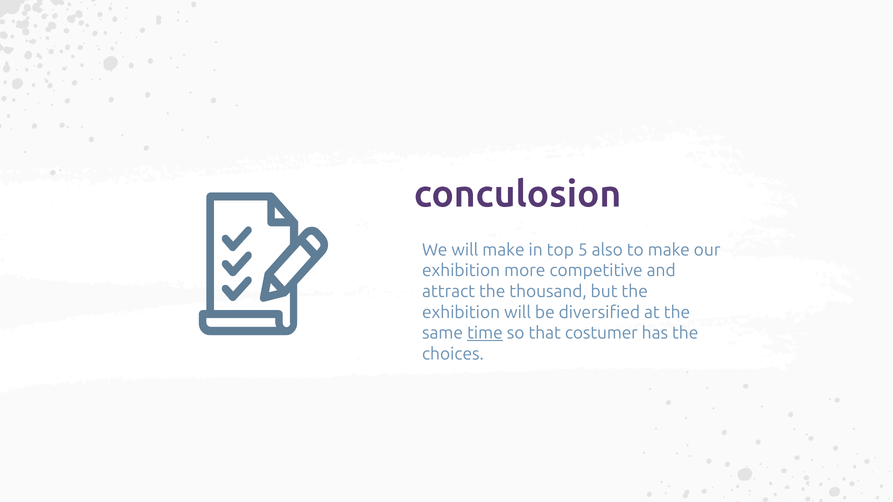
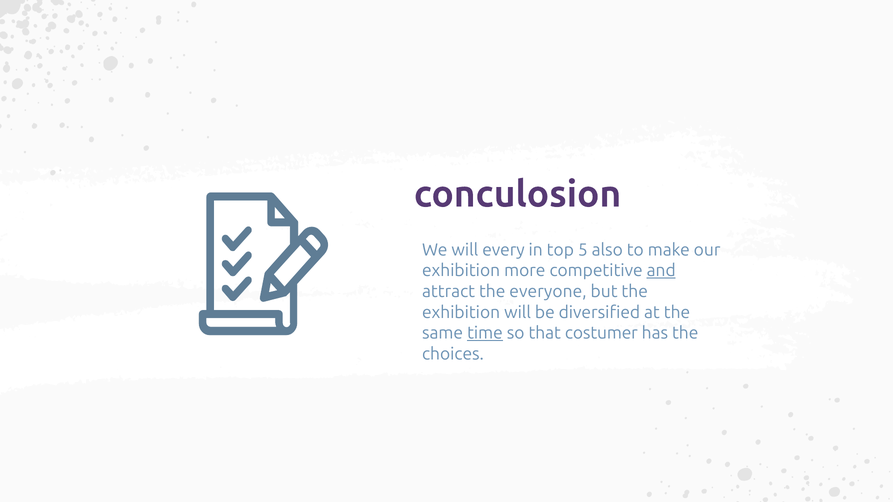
will make: make -> every
and underline: none -> present
thousand: thousand -> everyone
